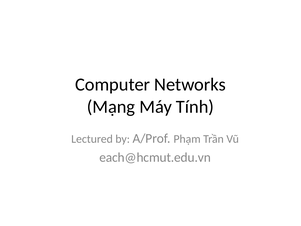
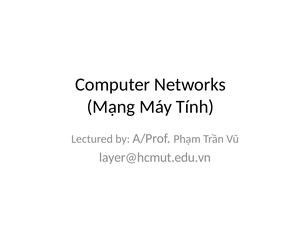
each@hcmut.edu.vn: each@hcmut.edu.vn -> layer@hcmut.edu.vn
